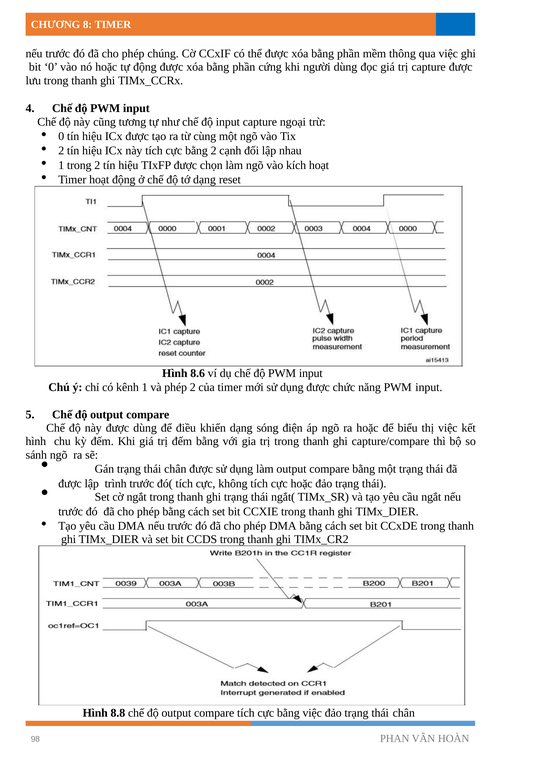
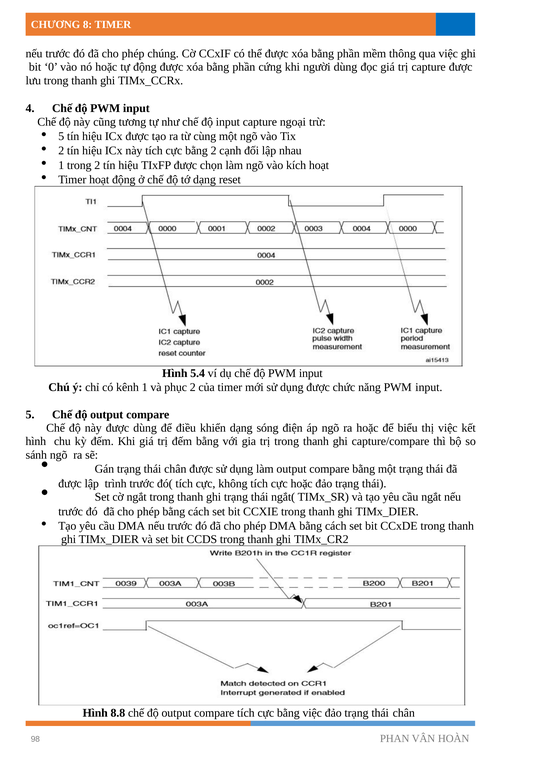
0 at (61, 136): 0 -> 5
8.6: 8.6 -> 5.4
và phép: phép -> phục
